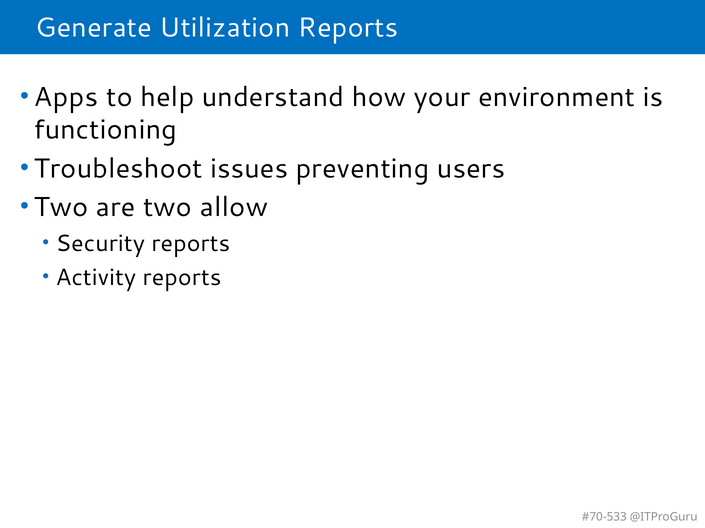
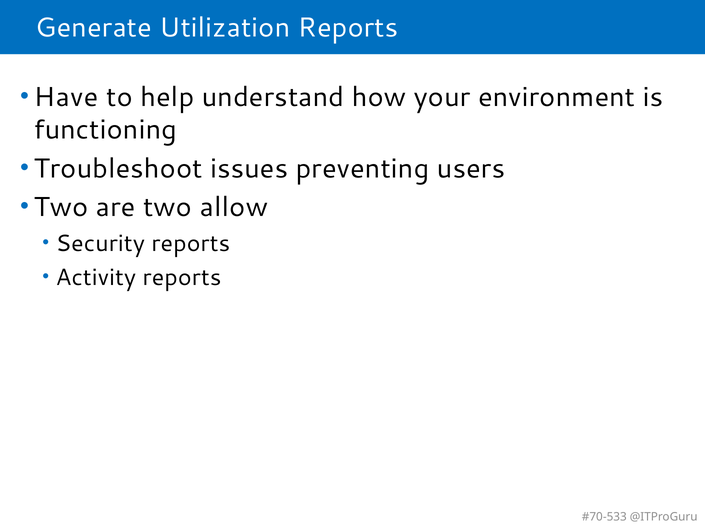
Apps: Apps -> Have
